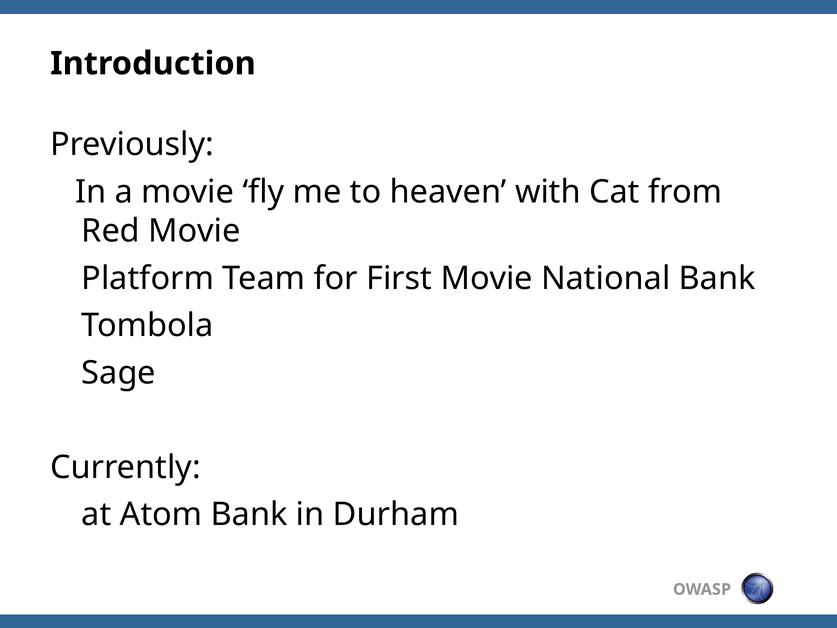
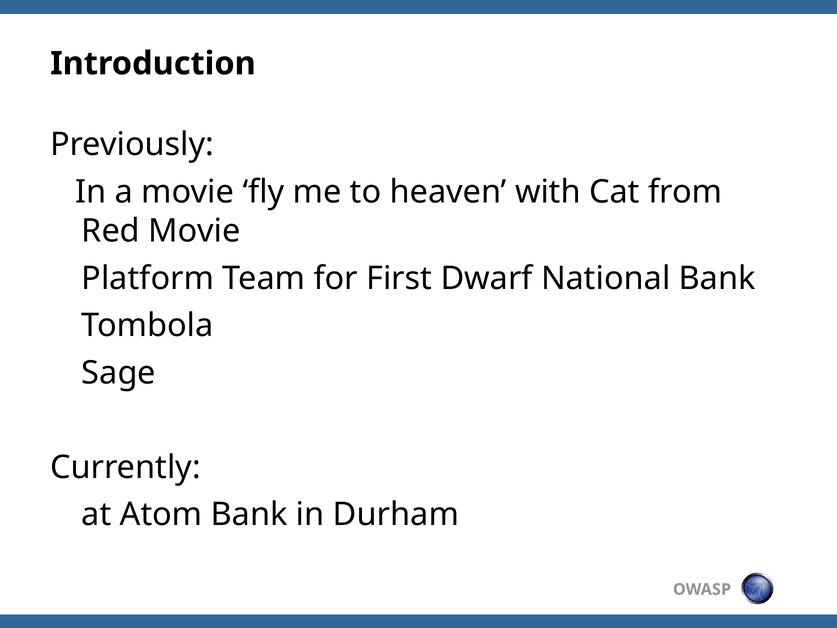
First Movie: Movie -> Dwarf
